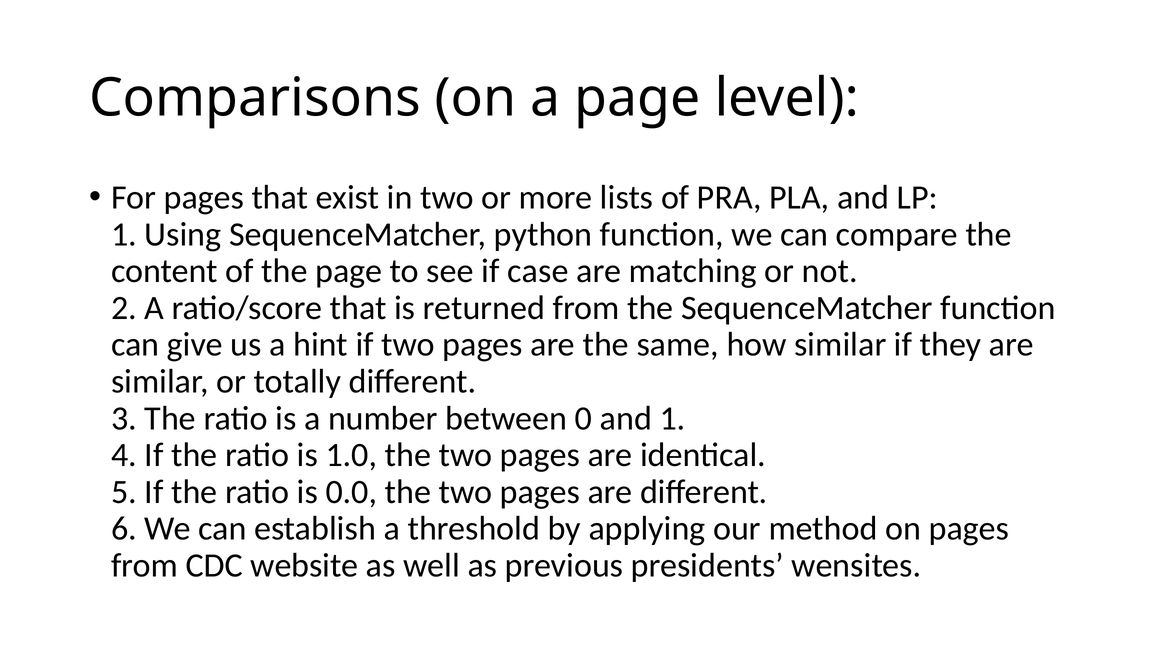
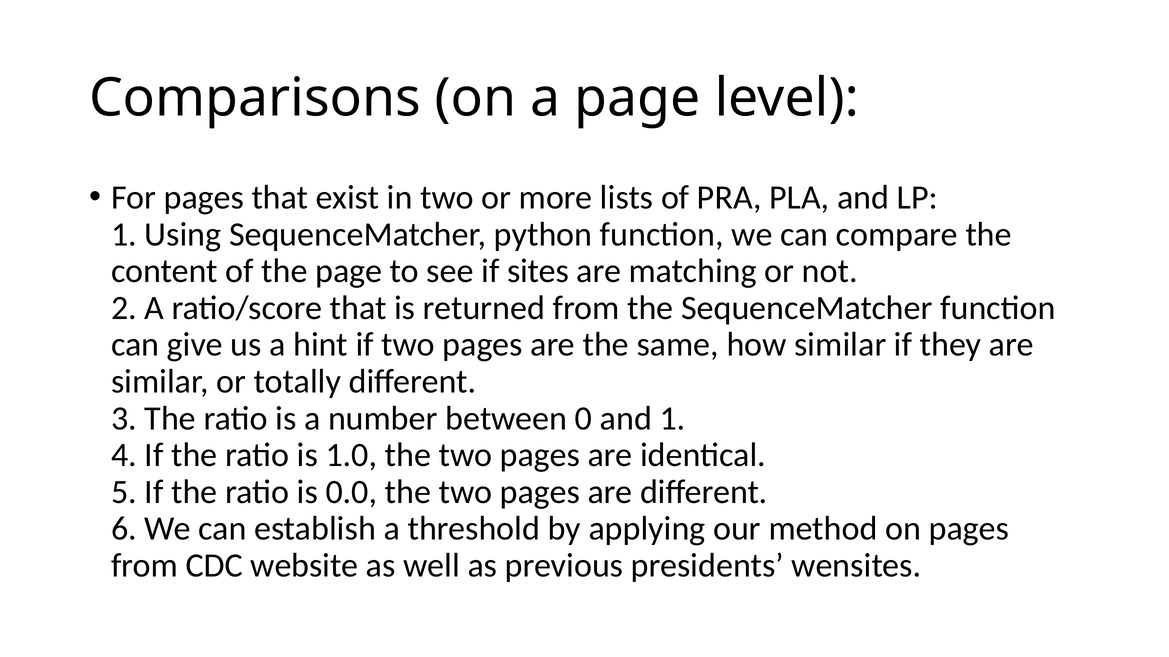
case: case -> sites
